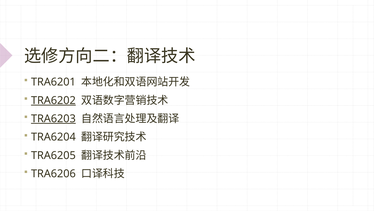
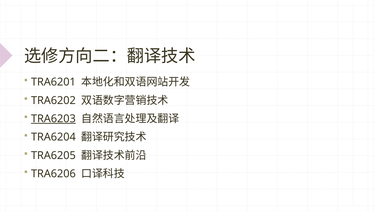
TRA6202 underline: present -> none
